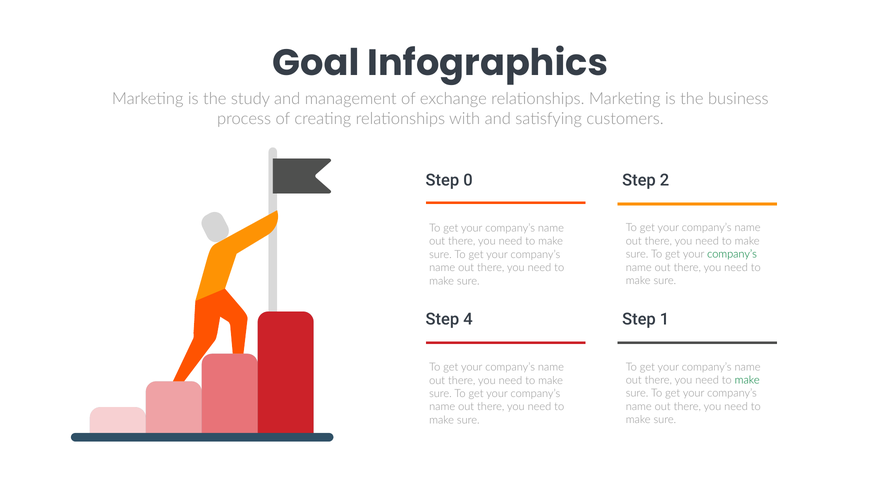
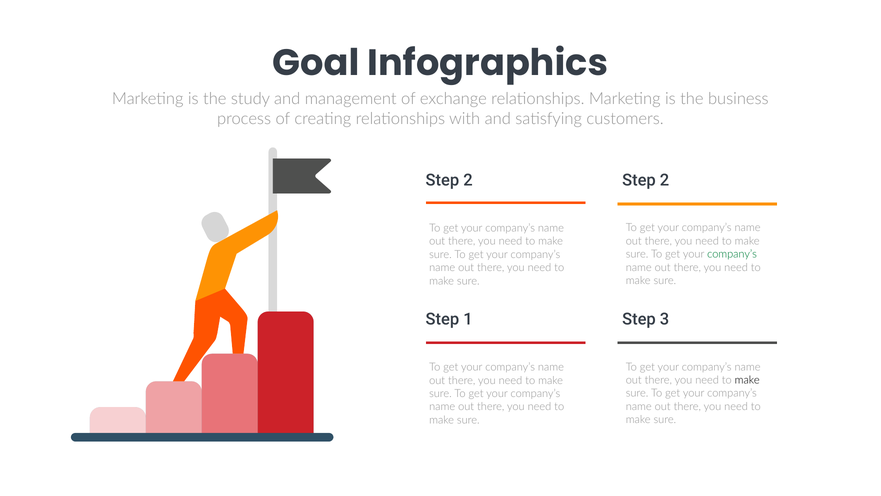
0 at (468, 180): 0 -> 2
4: 4 -> 1
1: 1 -> 3
make at (747, 380) colour: green -> black
